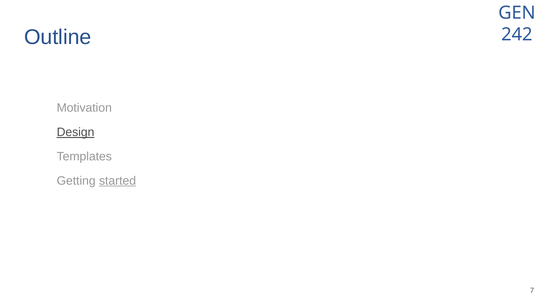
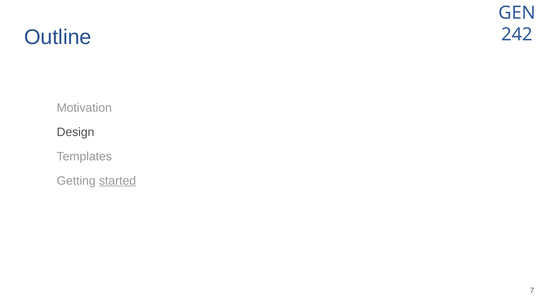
Design underline: present -> none
